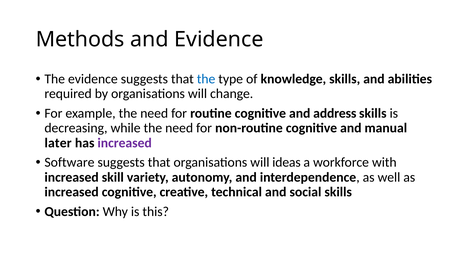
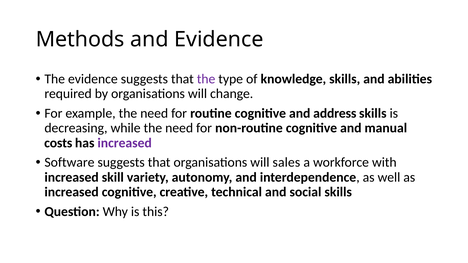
the at (206, 79) colour: blue -> purple
later: later -> costs
ideas: ideas -> sales
